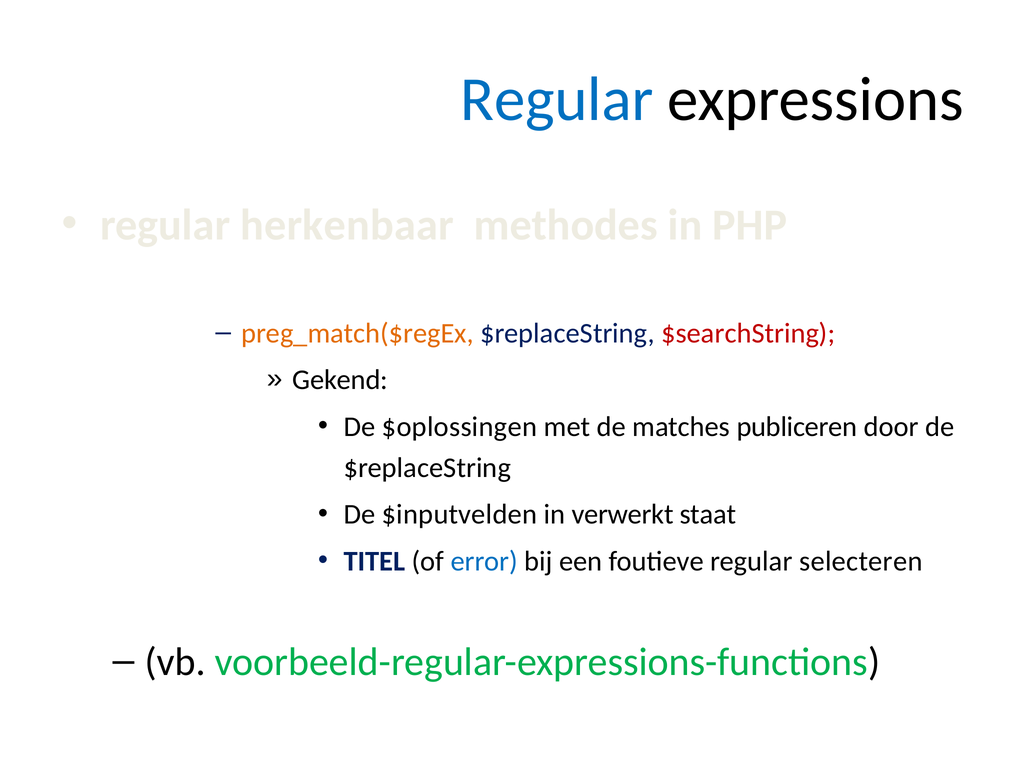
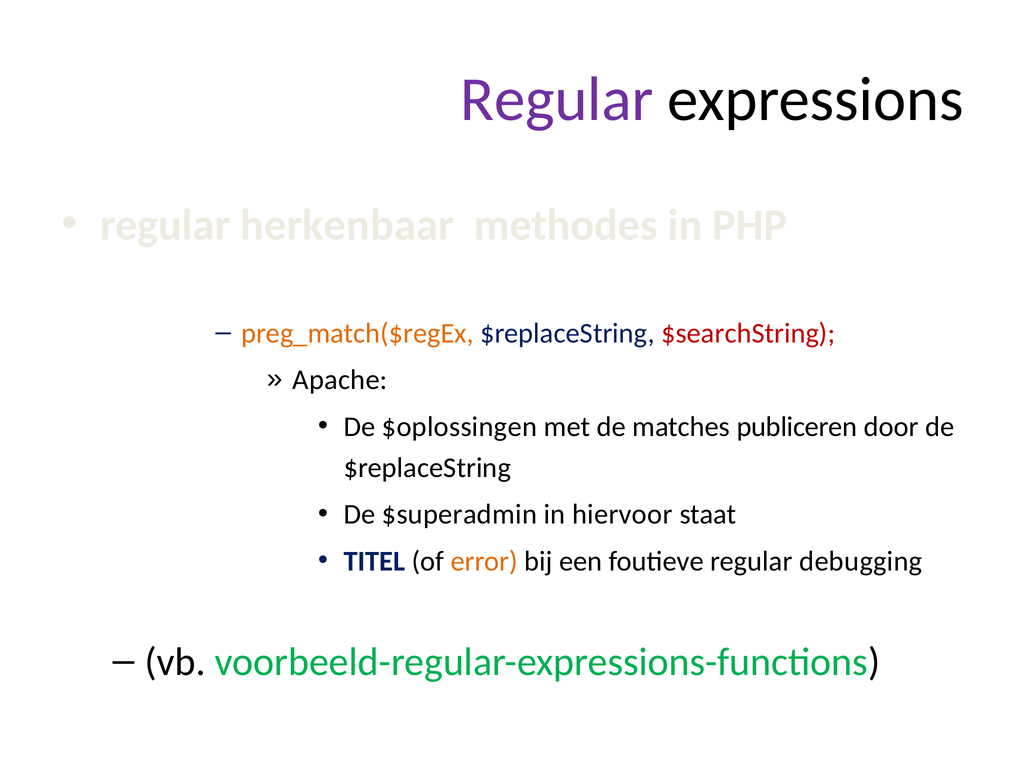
Regular at (557, 99) colour: blue -> purple
Gekend: Gekend -> Apache
$inputvelden: $inputvelden -> $superadmin
verwerkt: verwerkt -> hiervoor
error colour: blue -> orange
selecteren: selecteren -> debugging
